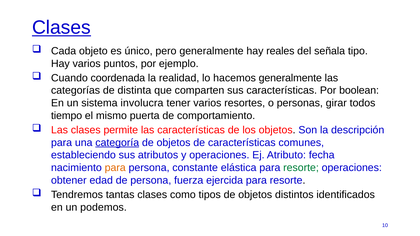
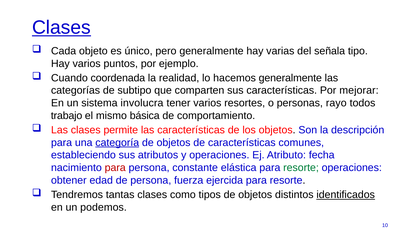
reales: reales -> varias
distinta: distinta -> subtipo
boolean: boolean -> mejorar
girar: girar -> rayo
tiempo: tiempo -> trabajo
puerta: puerta -> básica
para at (115, 168) colour: orange -> red
identificados underline: none -> present
